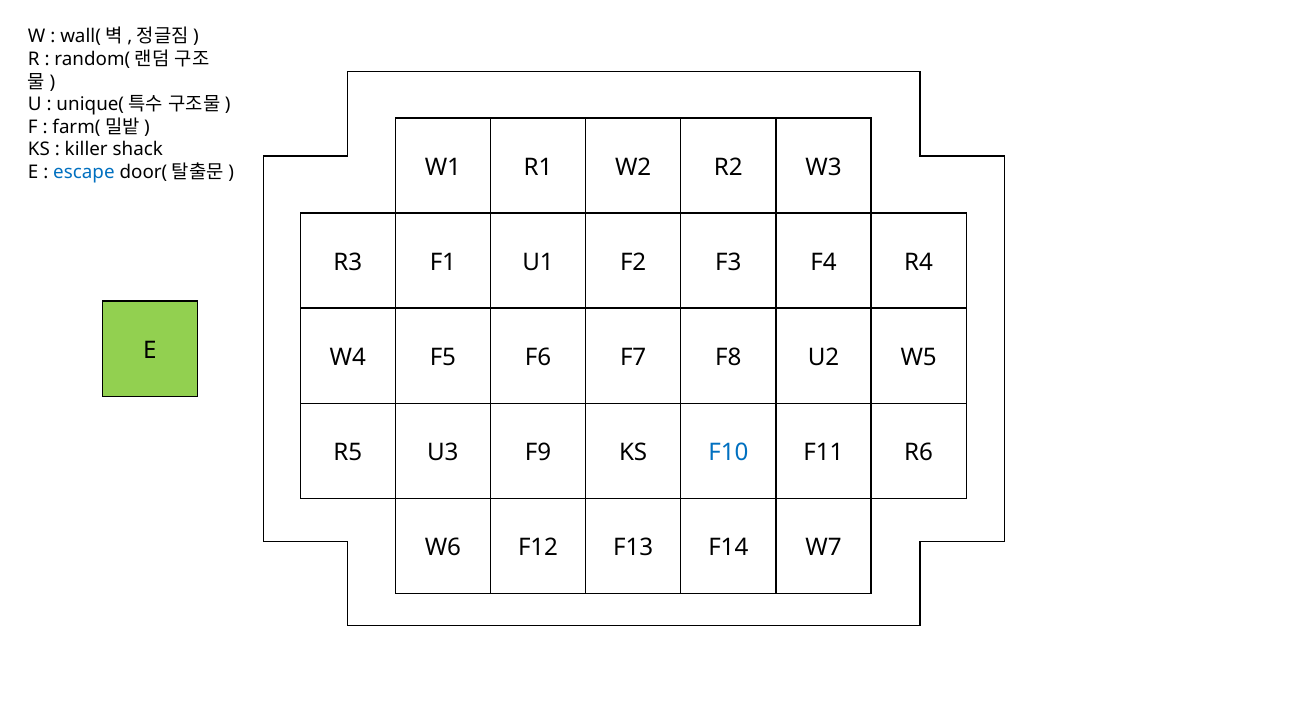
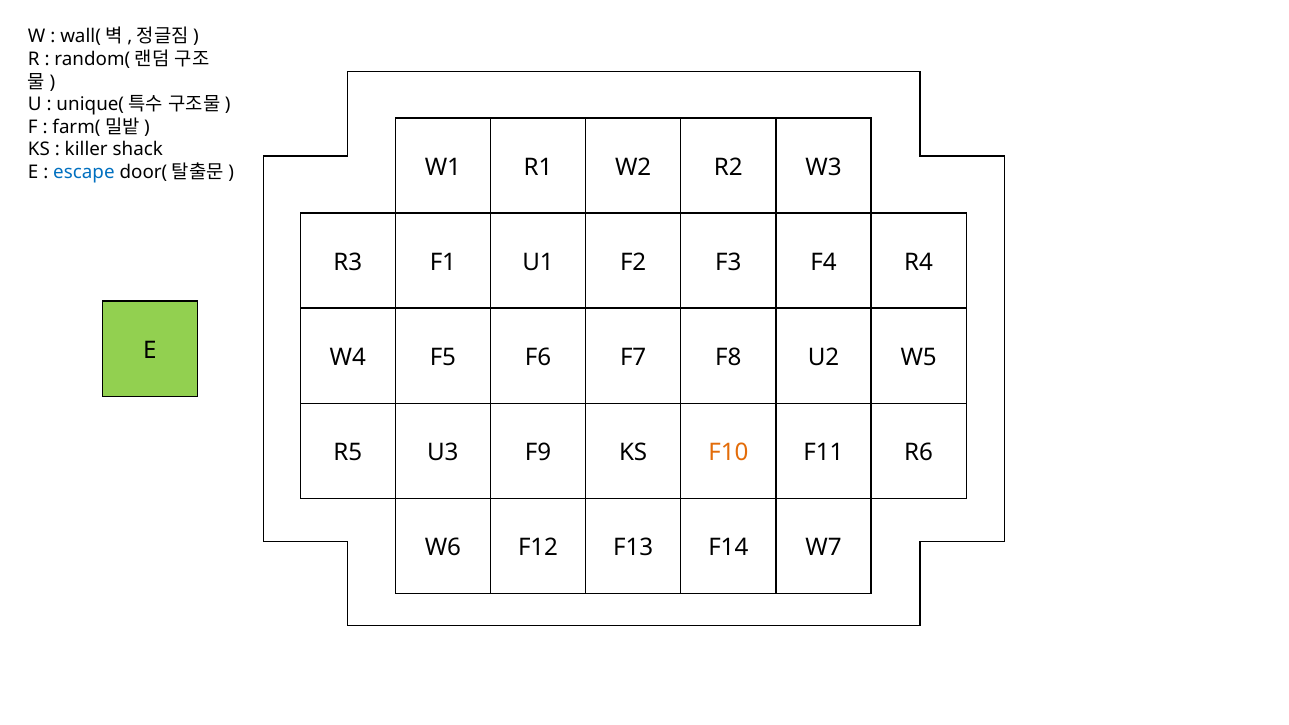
F10 colour: blue -> orange
